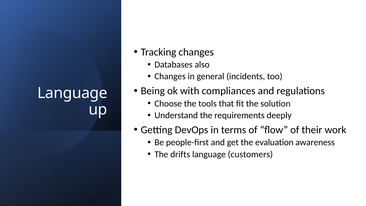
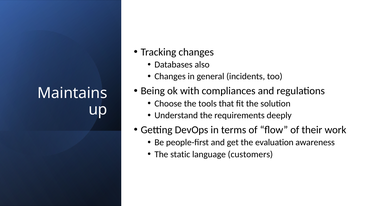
Language at (72, 93): Language -> Maintains
drifts: drifts -> static
